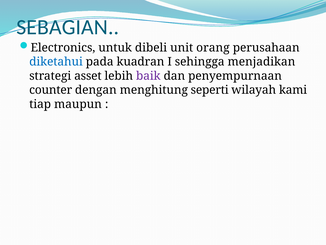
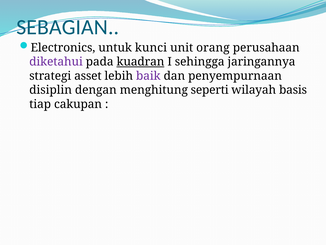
dibeli: dibeli -> kunci
diketahui colour: blue -> purple
kuadran underline: none -> present
menjadikan: menjadikan -> jaringannya
counter: counter -> disiplin
kami: kami -> basis
maupun: maupun -> cakupan
